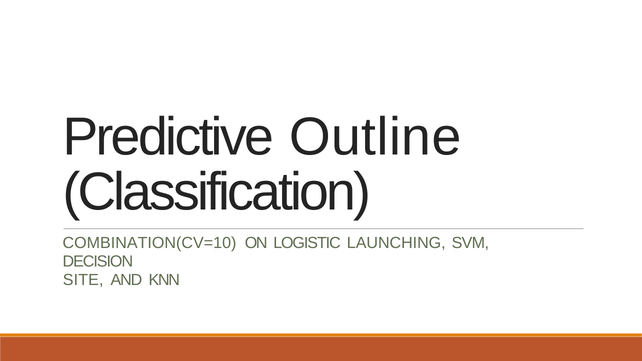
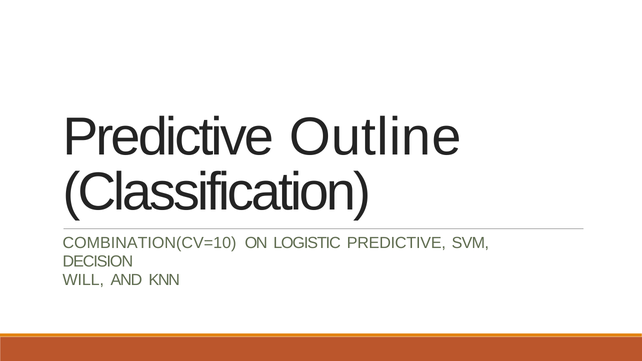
LOGISTIC LAUNCHING: LAUNCHING -> PREDICTIVE
SITE: SITE -> WILL
